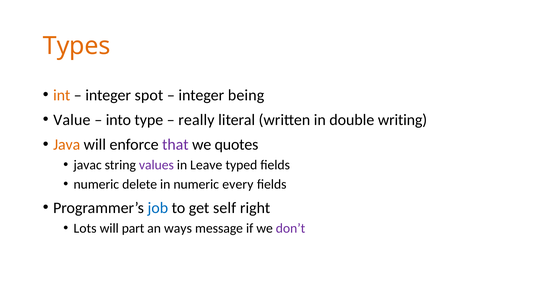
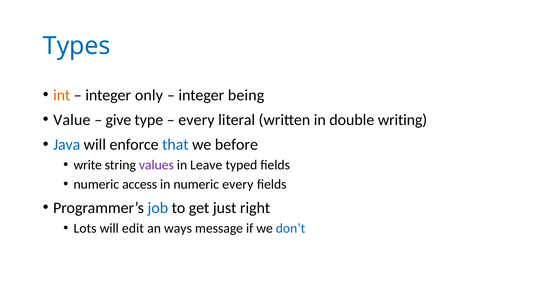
Types colour: orange -> blue
spot: spot -> only
into: into -> give
really at (196, 120): really -> every
Java colour: orange -> blue
that colour: purple -> blue
quotes: quotes -> before
javac: javac -> write
delete: delete -> access
self: self -> just
part: part -> edit
don’t colour: purple -> blue
